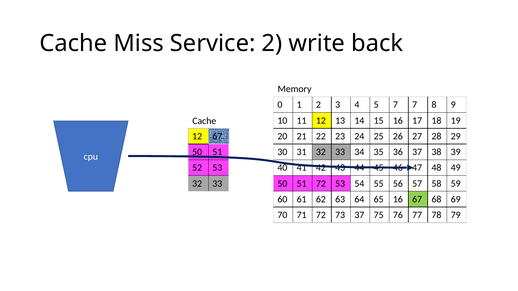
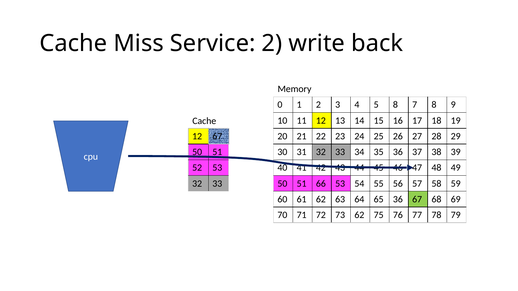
5 7: 7 -> 8
51 72: 72 -> 66
65 16: 16 -> 36
73 37: 37 -> 62
